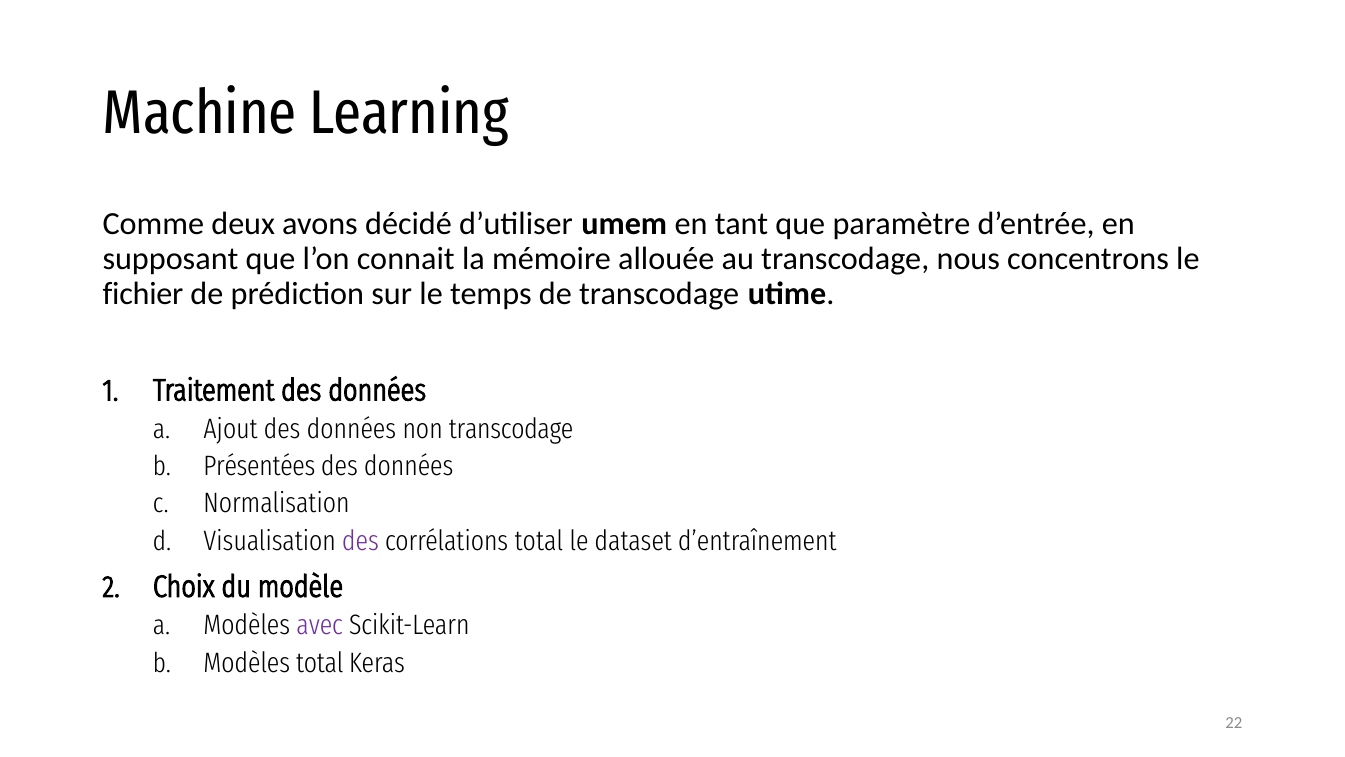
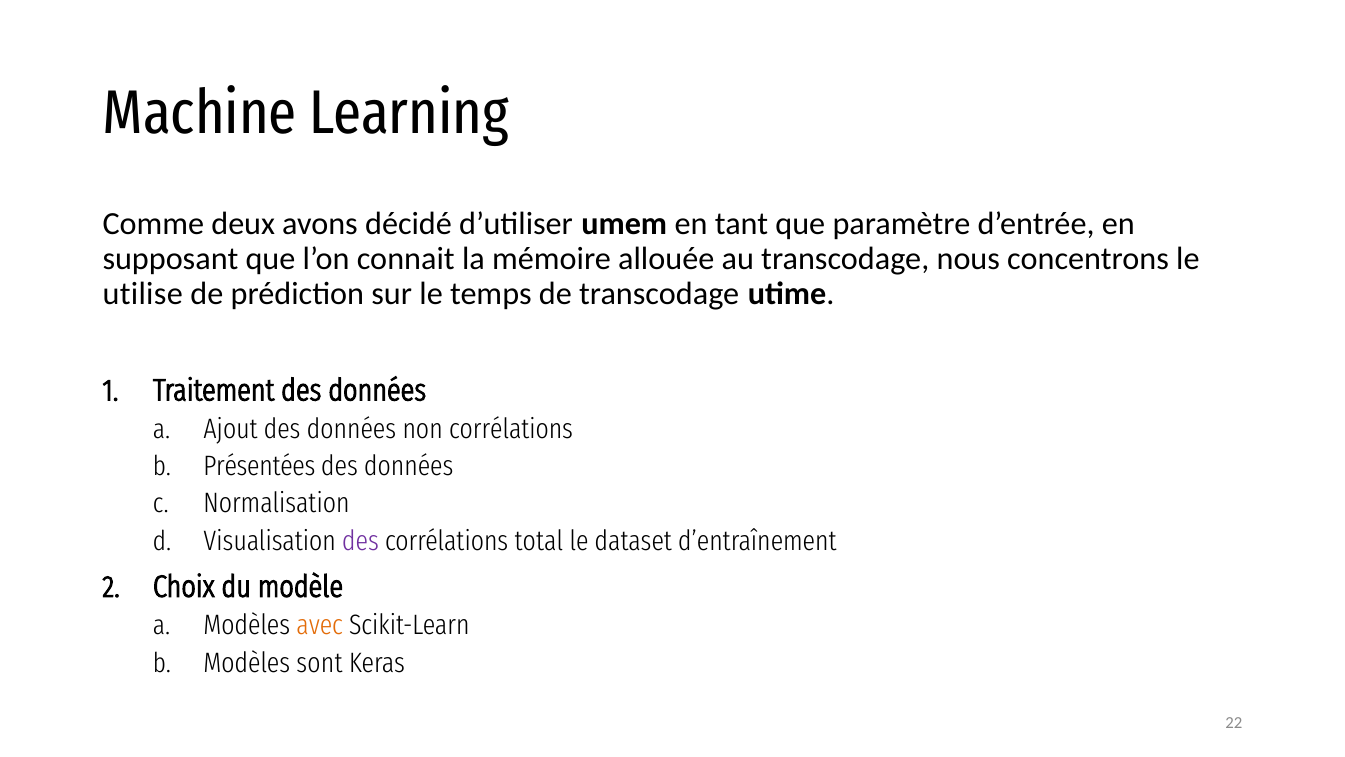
fichier: fichier -> utilise
non transcodage: transcodage -> corrélations
avec colour: purple -> orange
Modèles total: total -> sont
